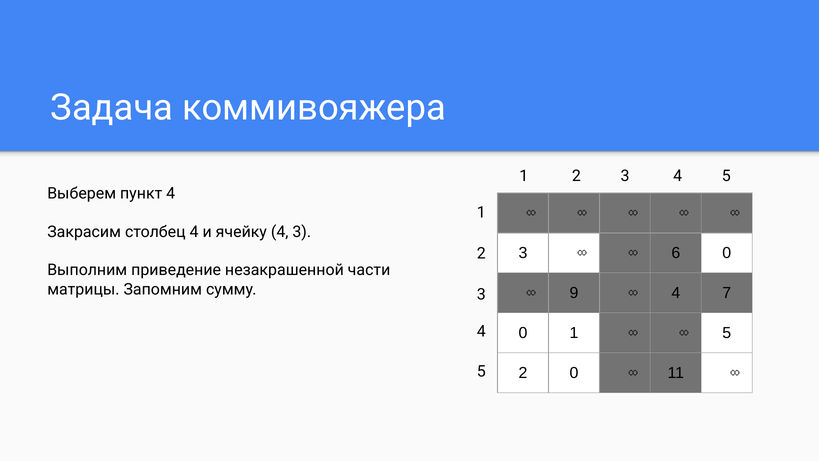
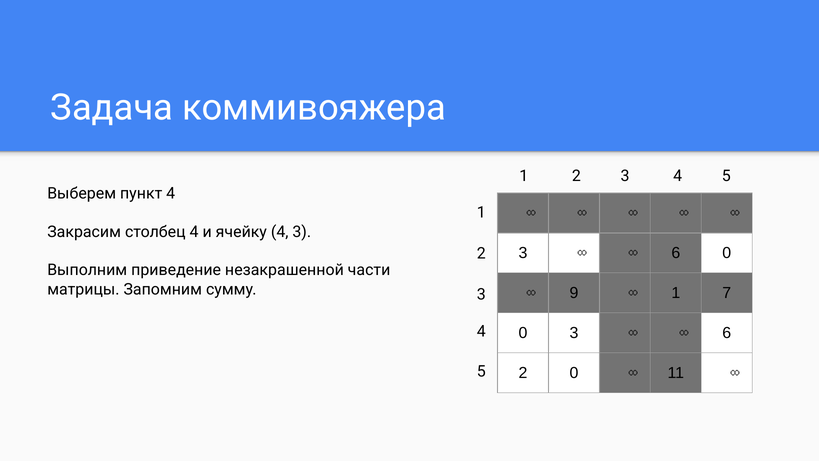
4 at (676, 293): 4 -> 1
0 1: 1 -> 3
5 at (727, 333): 5 -> 6
